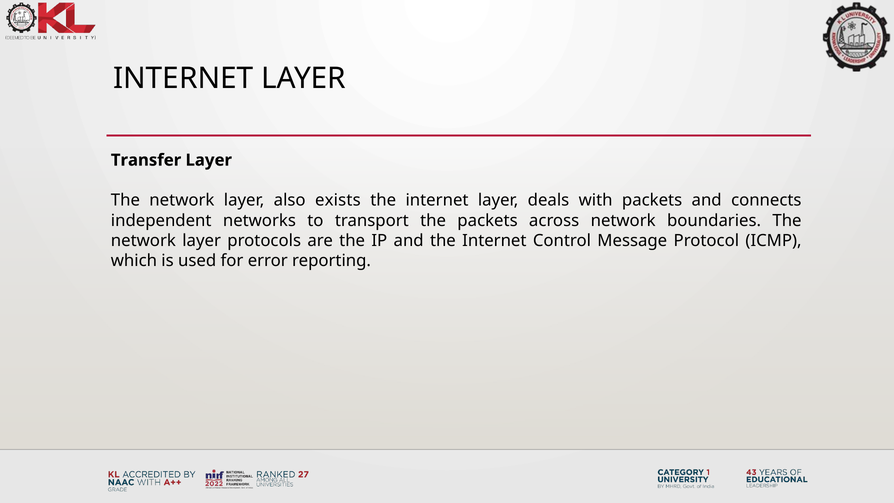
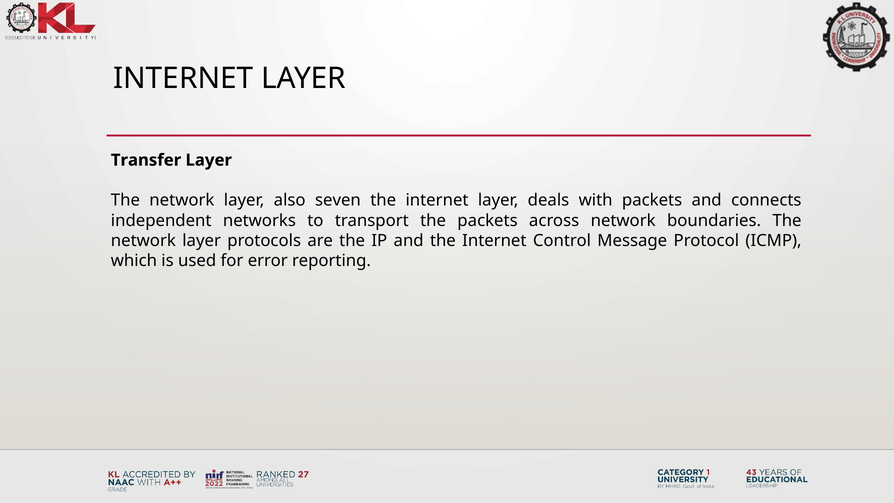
exists: exists -> seven
